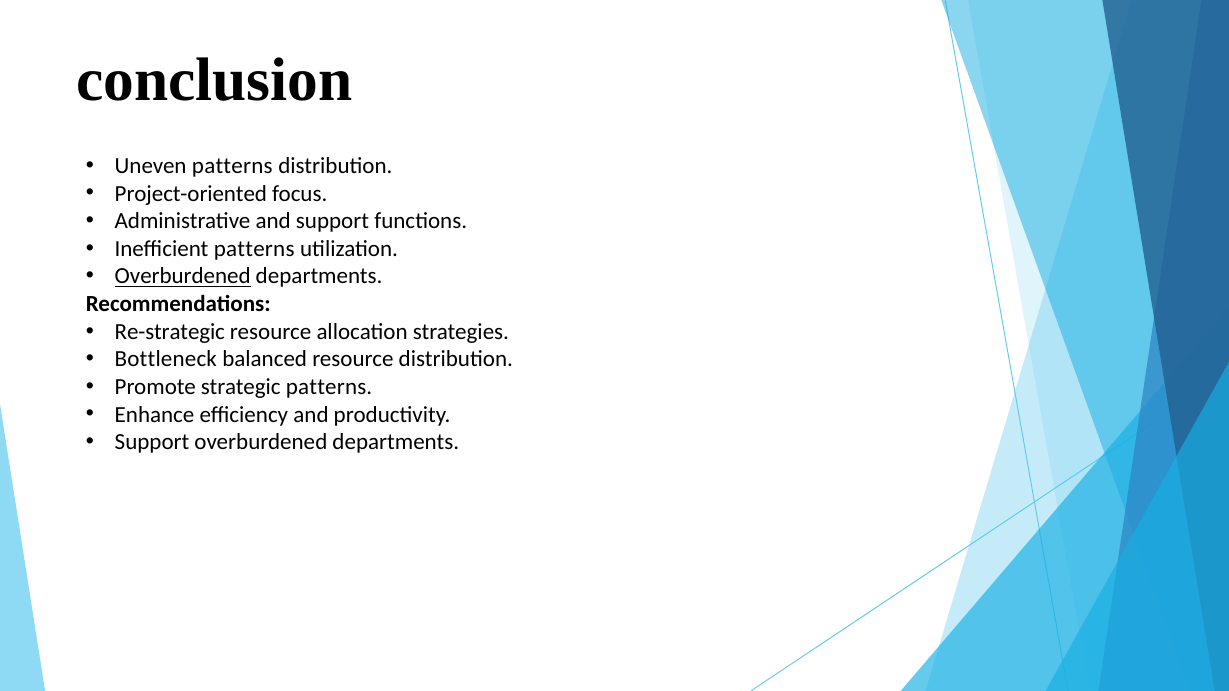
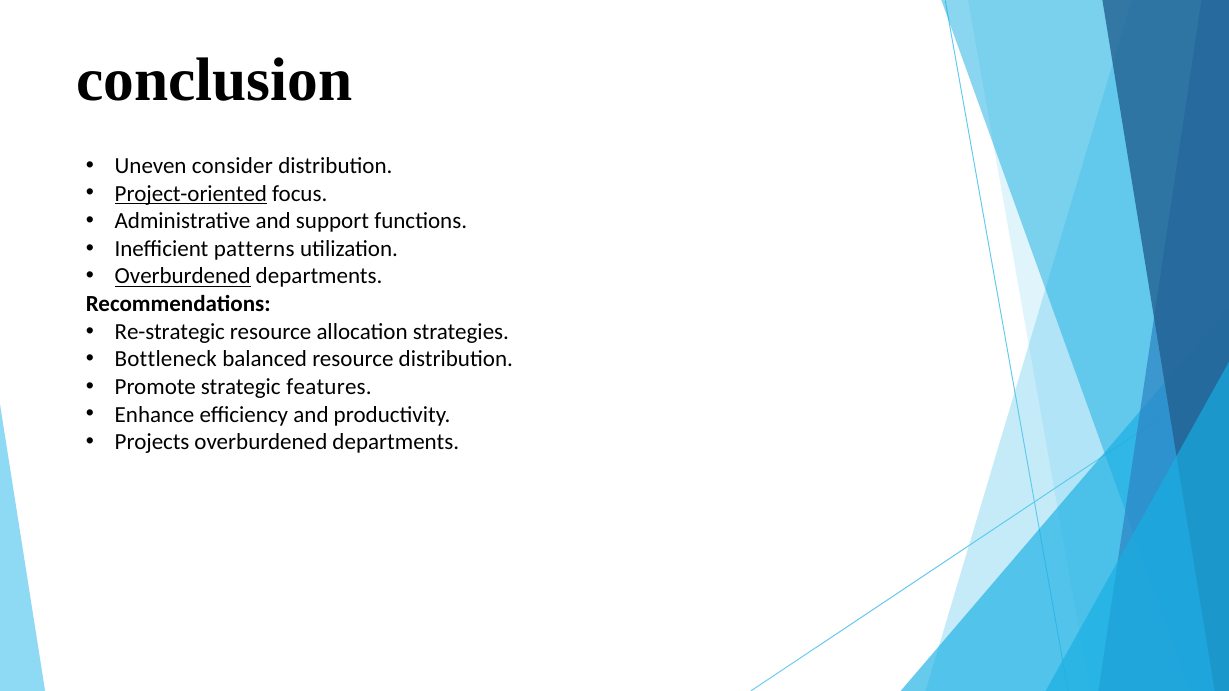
Uneven patterns: patterns -> consider
Project-oriented underline: none -> present
strategic patterns: patterns -> features
Support at (152, 442): Support -> Projects
